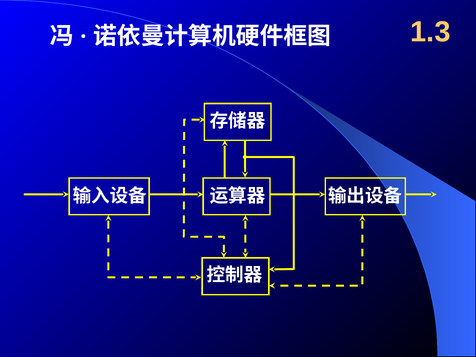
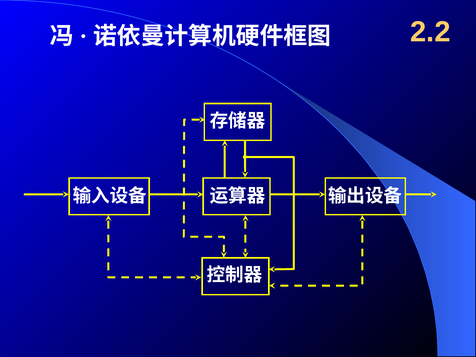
1.3: 1.3 -> 2.2
